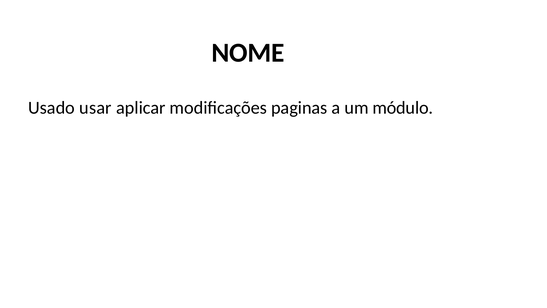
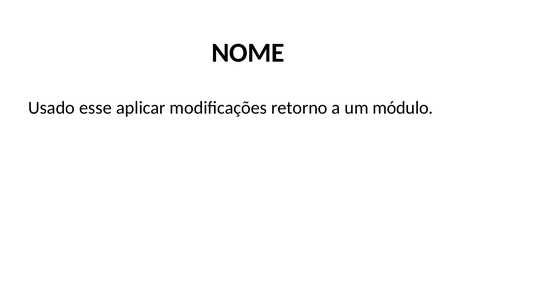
usar: usar -> esse
paginas: paginas -> retorno
